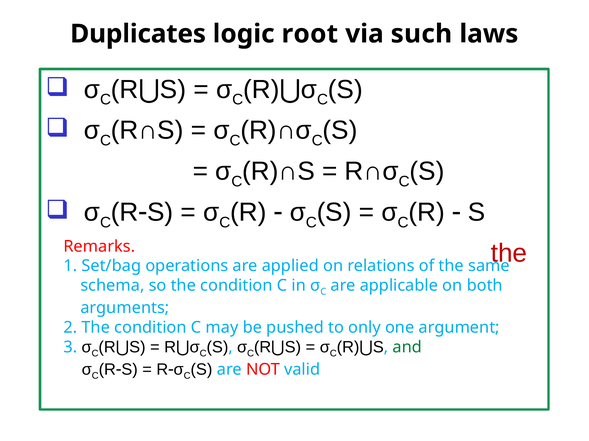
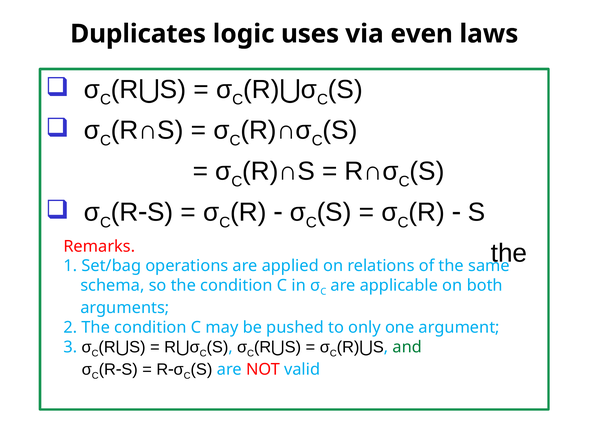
root: root -> uses
such: such -> even
the at (509, 254) colour: red -> black
